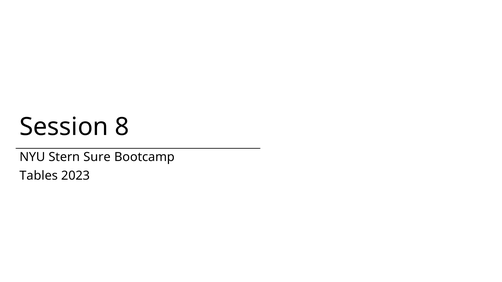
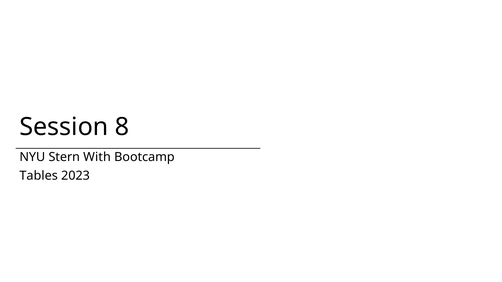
Sure: Sure -> With
